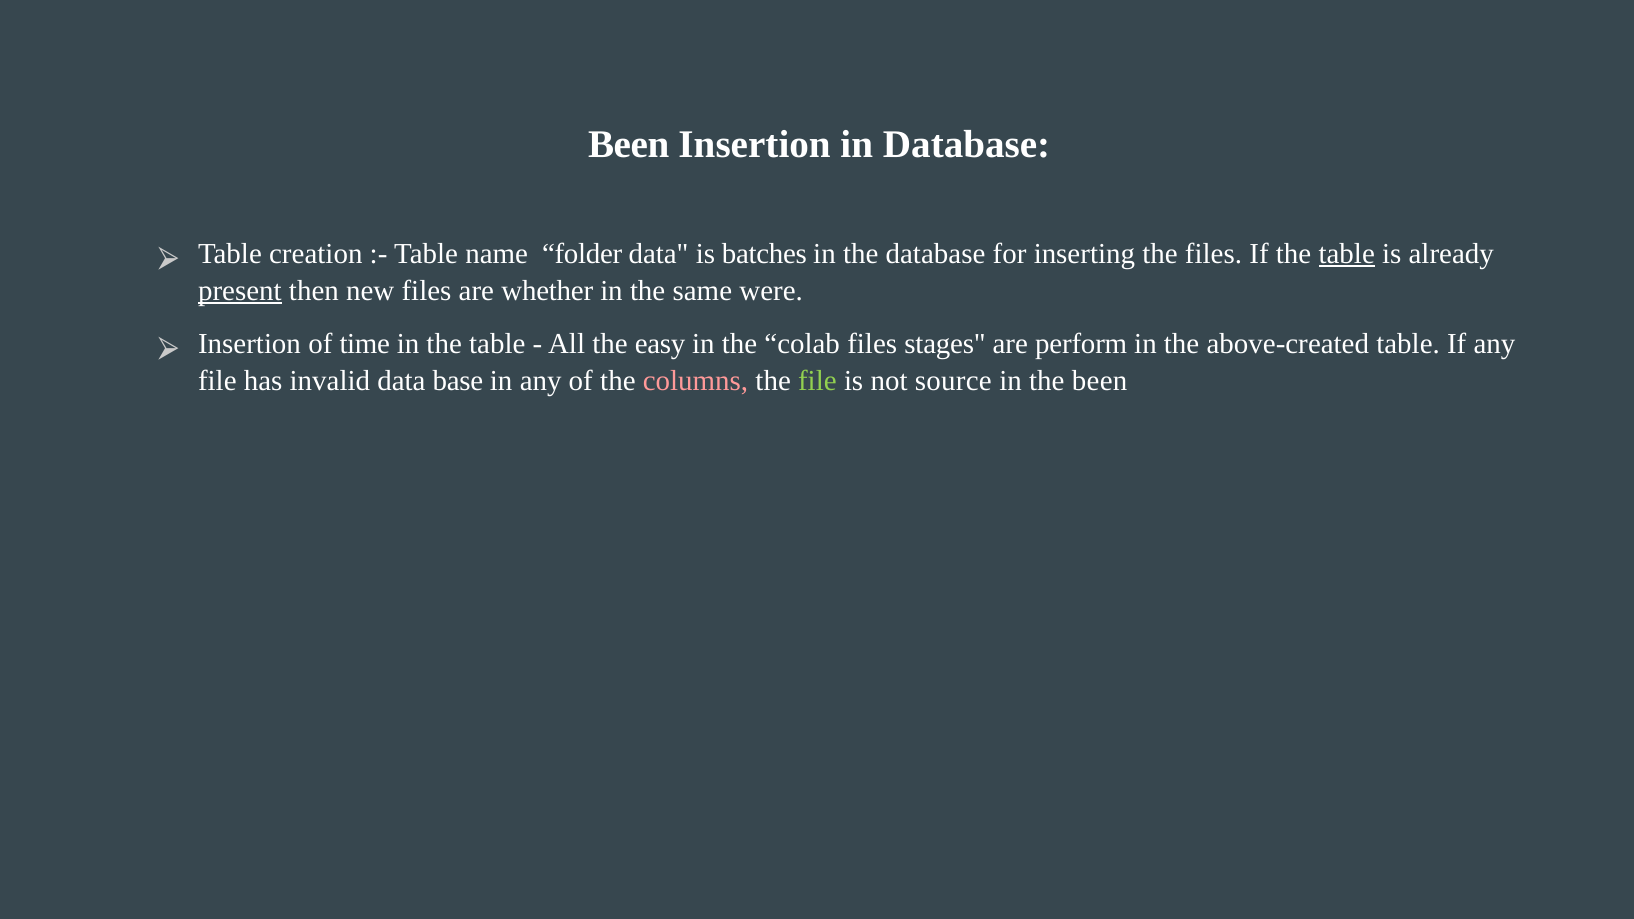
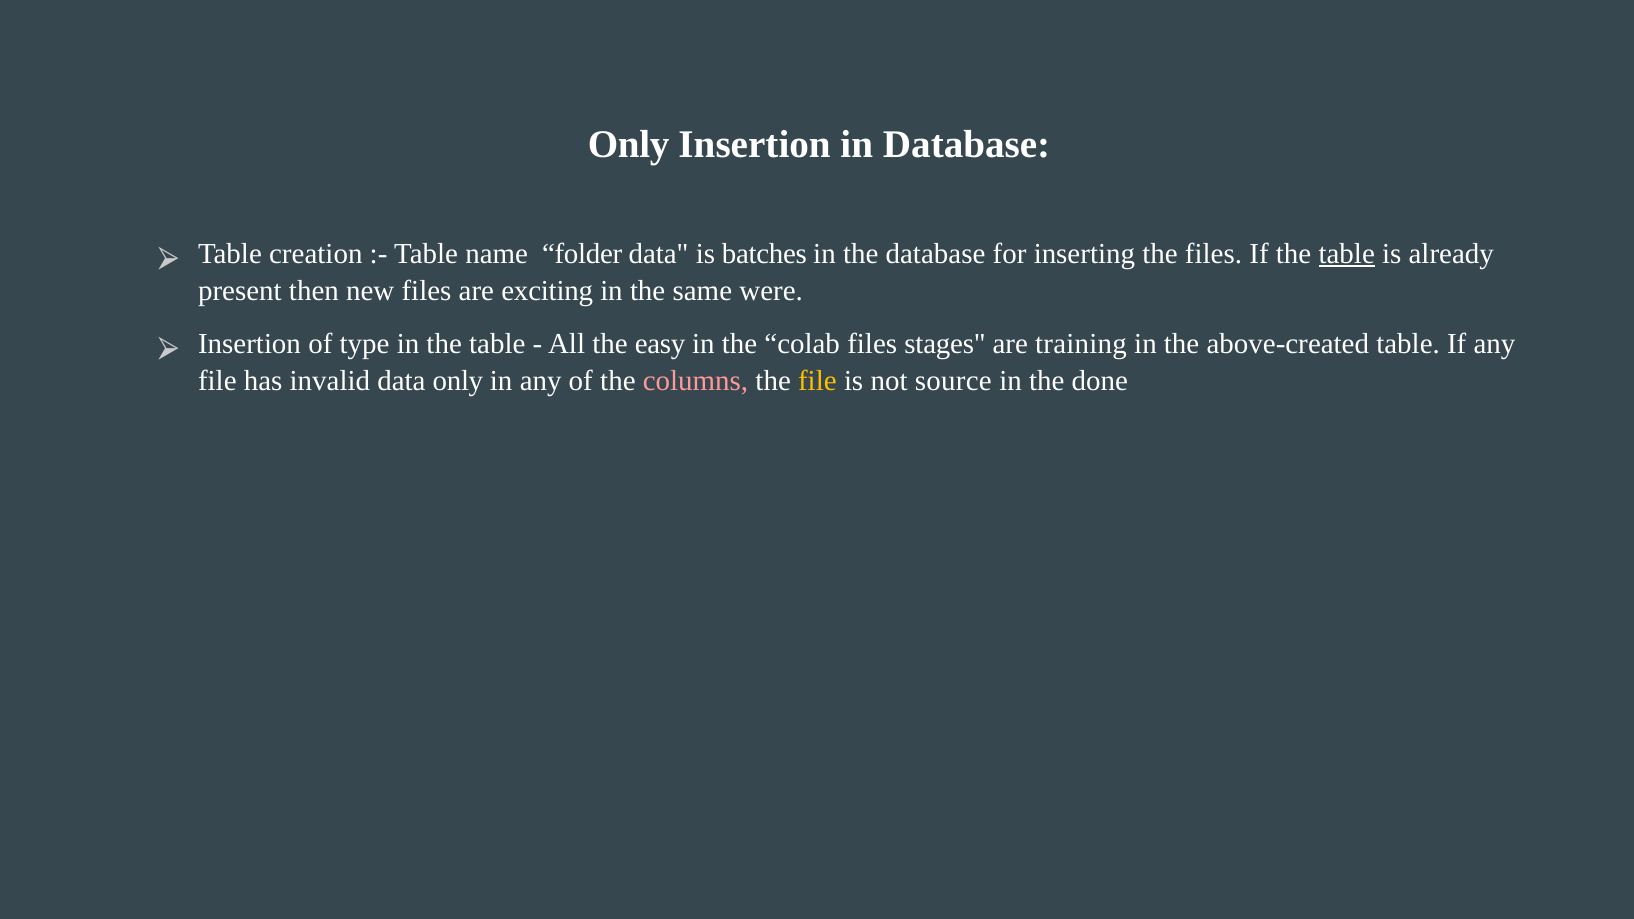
Been at (629, 144): Been -> Only
present underline: present -> none
whether: whether -> exciting
time: time -> type
perform: perform -> training
data base: base -> only
file at (817, 381) colour: light green -> yellow
the been: been -> done
